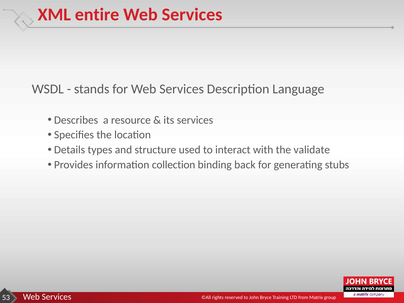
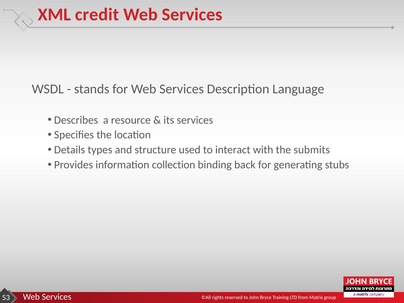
entire: entire -> credit
validate: validate -> submits
